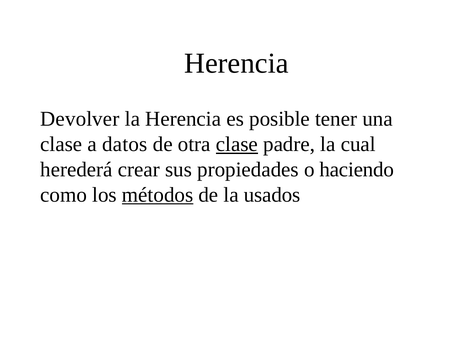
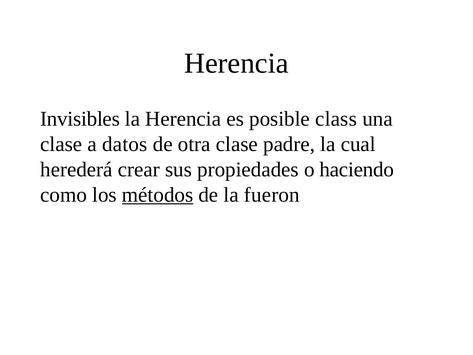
Devolver: Devolver -> Invisibles
tener: tener -> class
clase at (237, 144) underline: present -> none
usados: usados -> fueron
